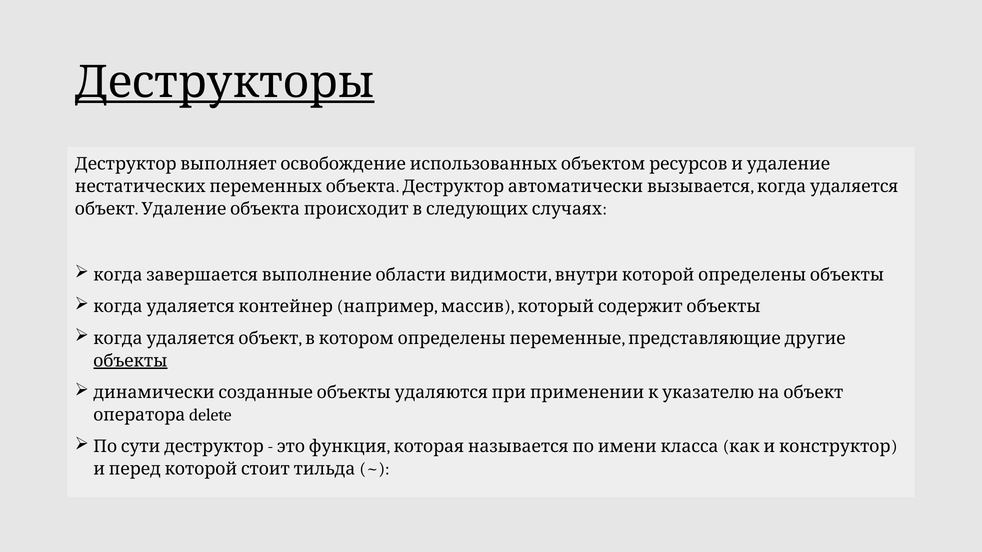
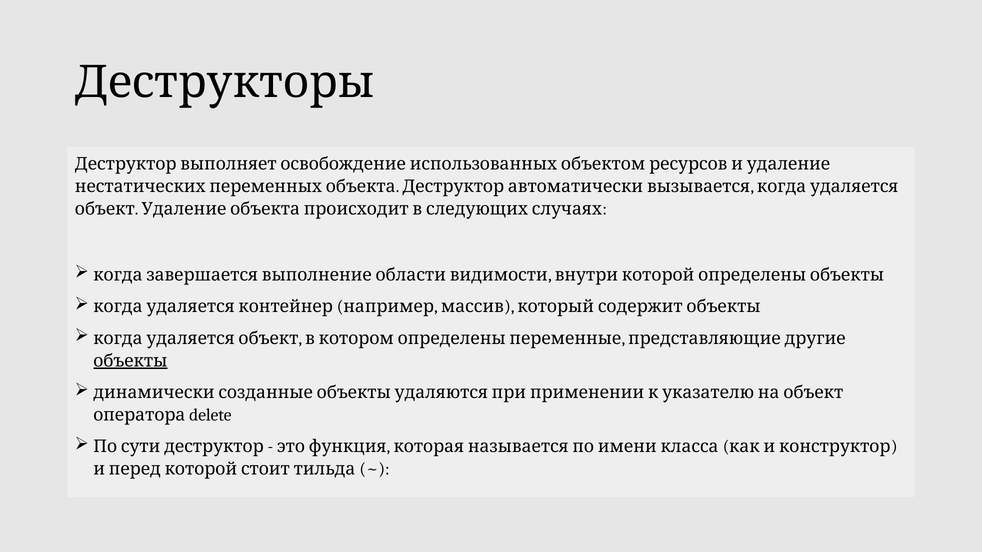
Деструкторы underline: present -> none
